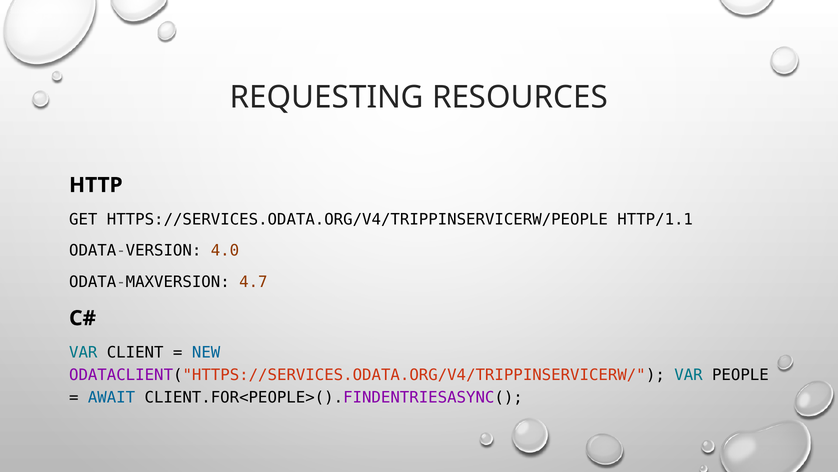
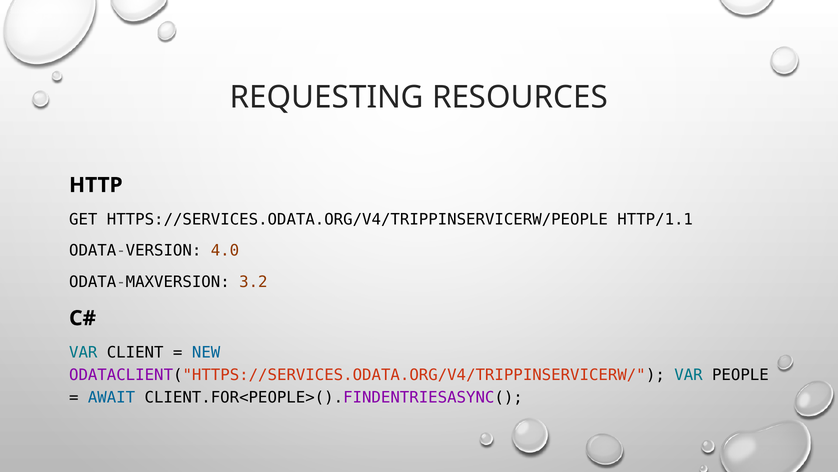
4.7: 4.7 -> 3.2
